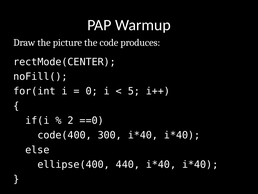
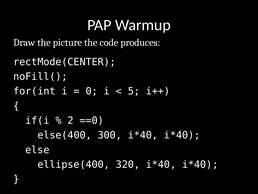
code(400: code(400 -> else(400
440: 440 -> 320
